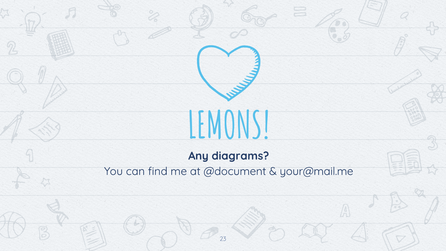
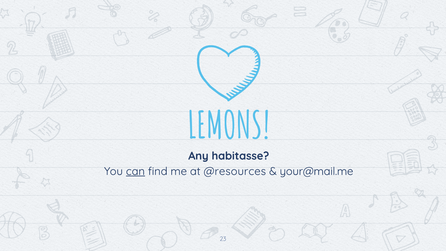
diagrams: diagrams -> habitasse
can underline: none -> present
@document: @document -> @resources
